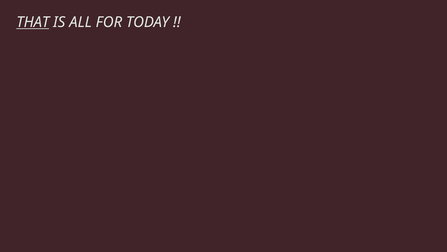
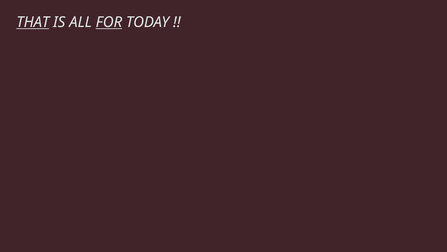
FOR underline: none -> present
